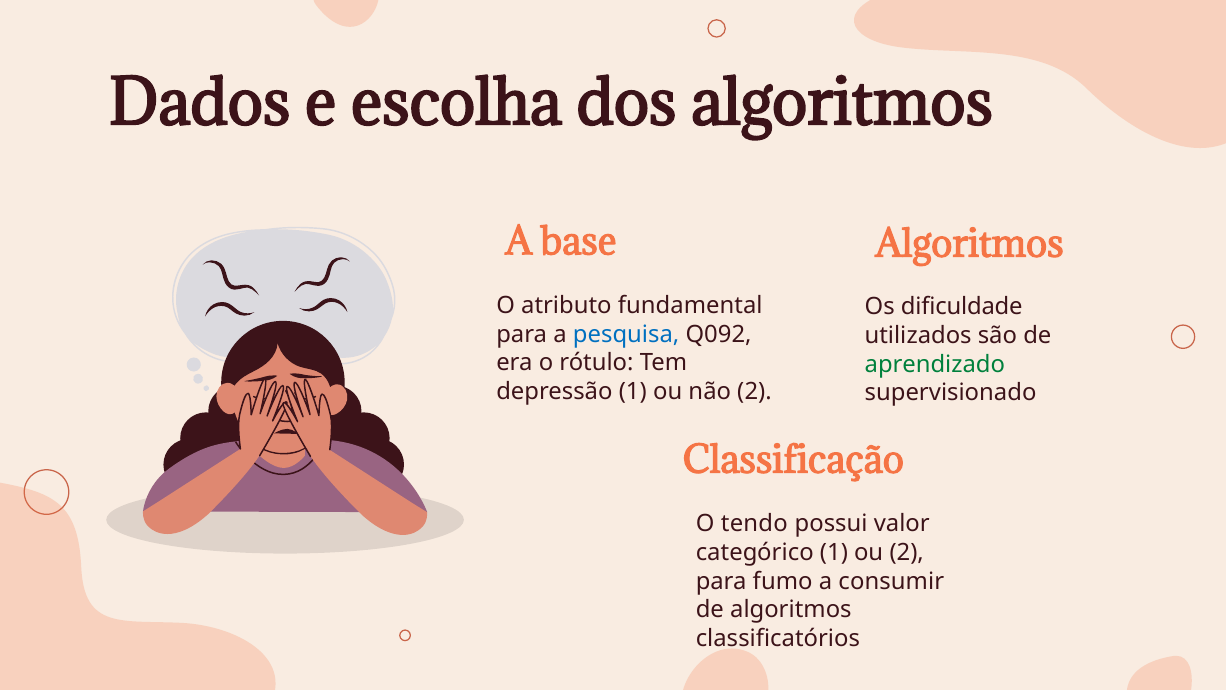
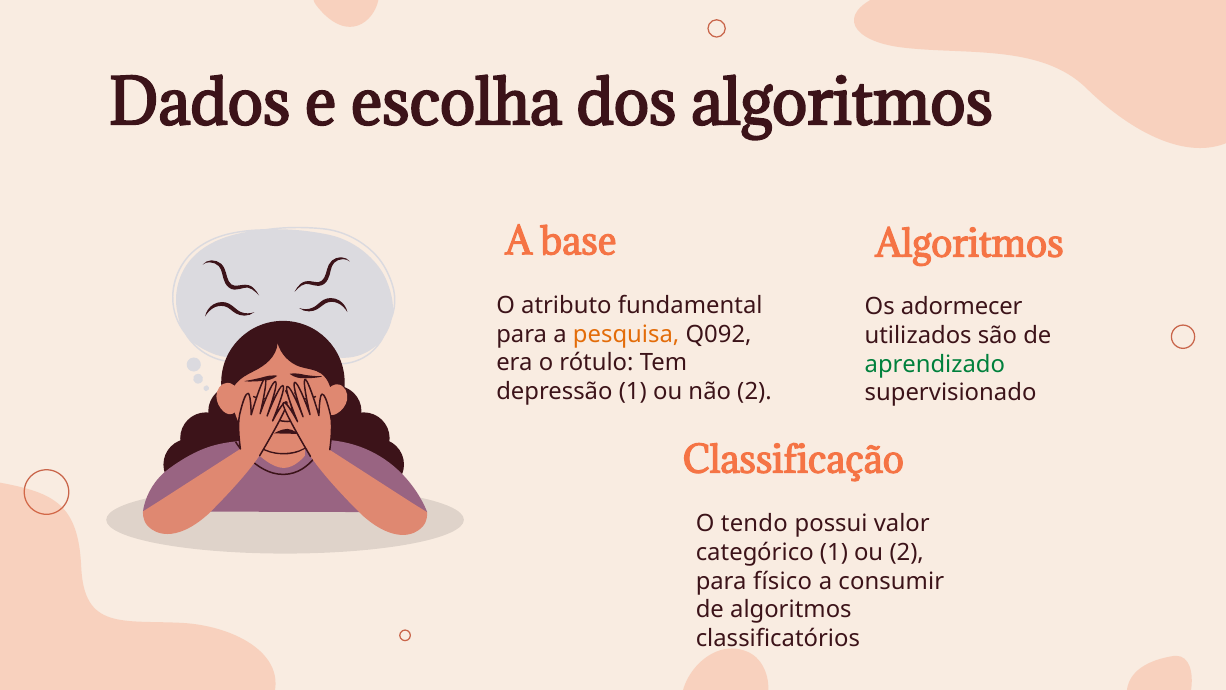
dificuldade: dificuldade -> adormecer
pesquisa colour: blue -> orange
fumo: fumo -> físico
